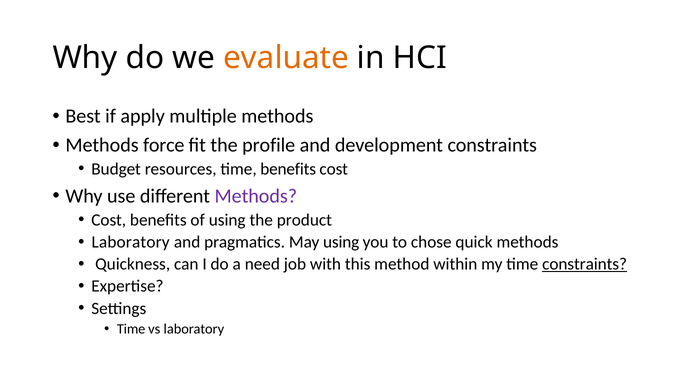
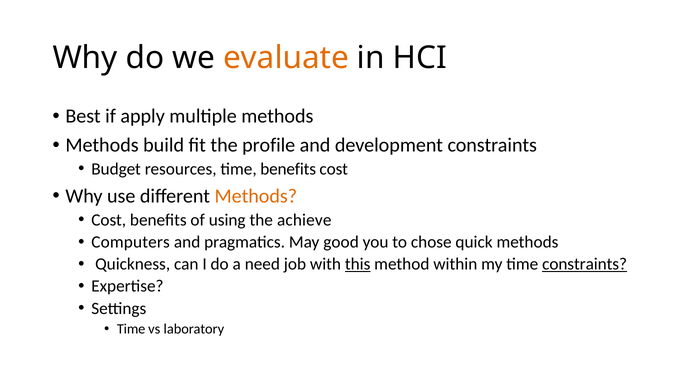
force: force -> build
Methods at (256, 196) colour: purple -> orange
product: product -> achieve
Laboratory at (131, 242): Laboratory -> Computers
May using: using -> good
this underline: none -> present
